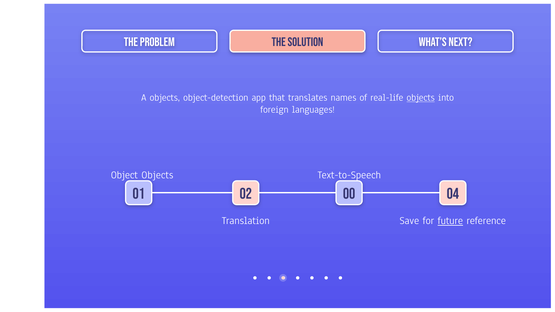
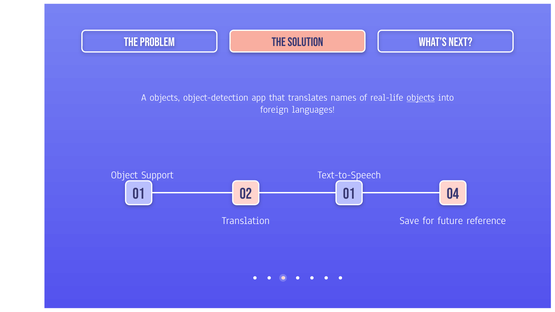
Object Objects: Objects -> Support
02 00: 00 -> 01
future underline: present -> none
